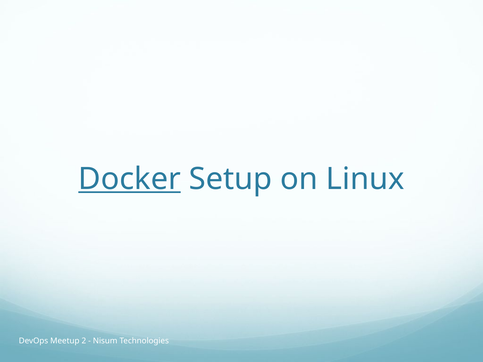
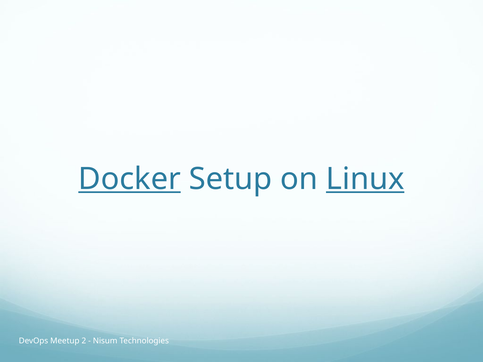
Linux underline: none -> present
